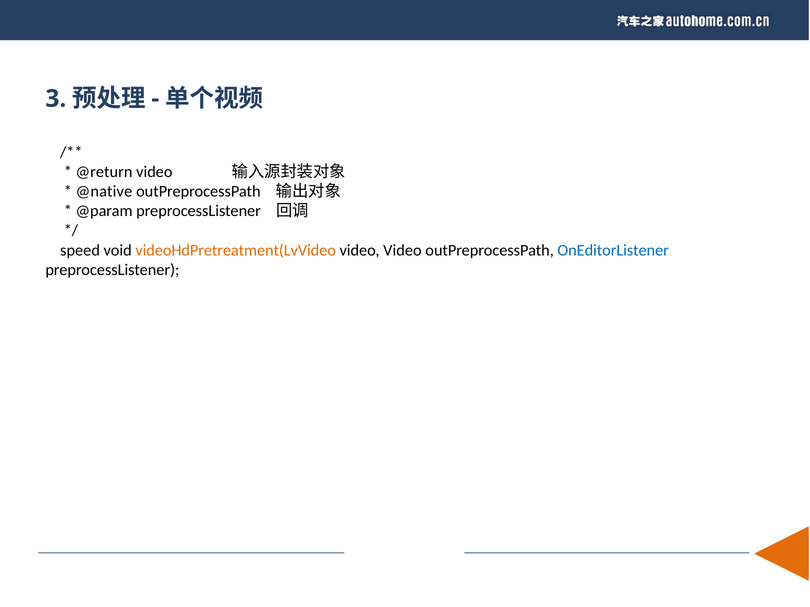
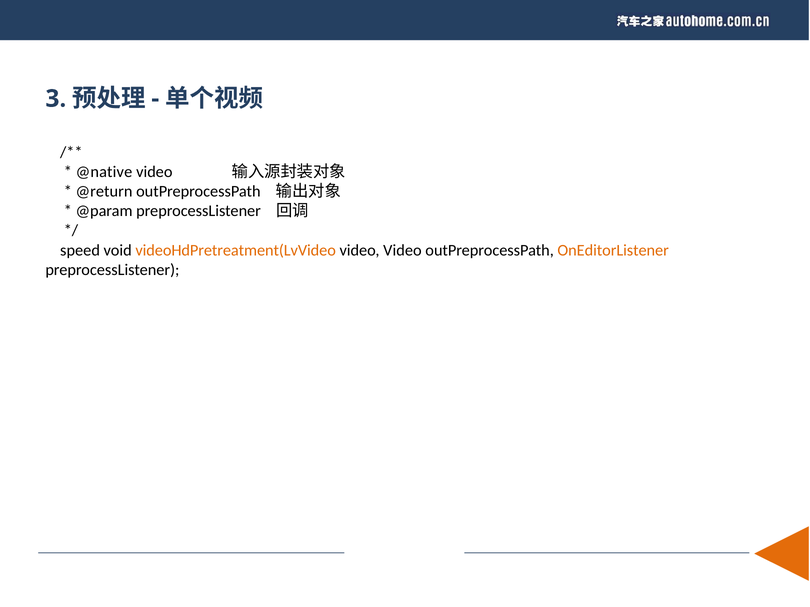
@return: @return -> @native
@native: @native -> @return
OnEditorListener colour: blue -> orange
